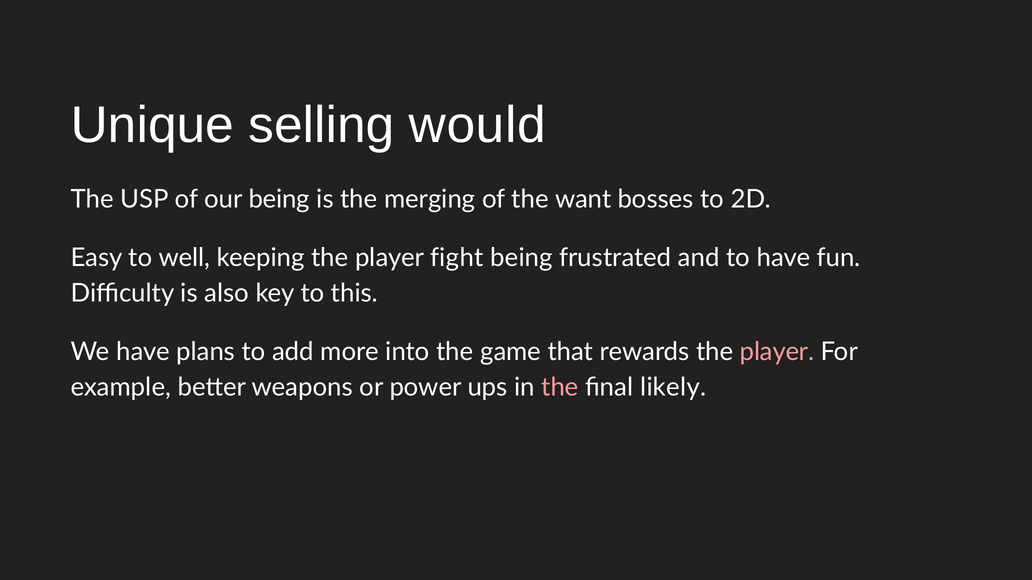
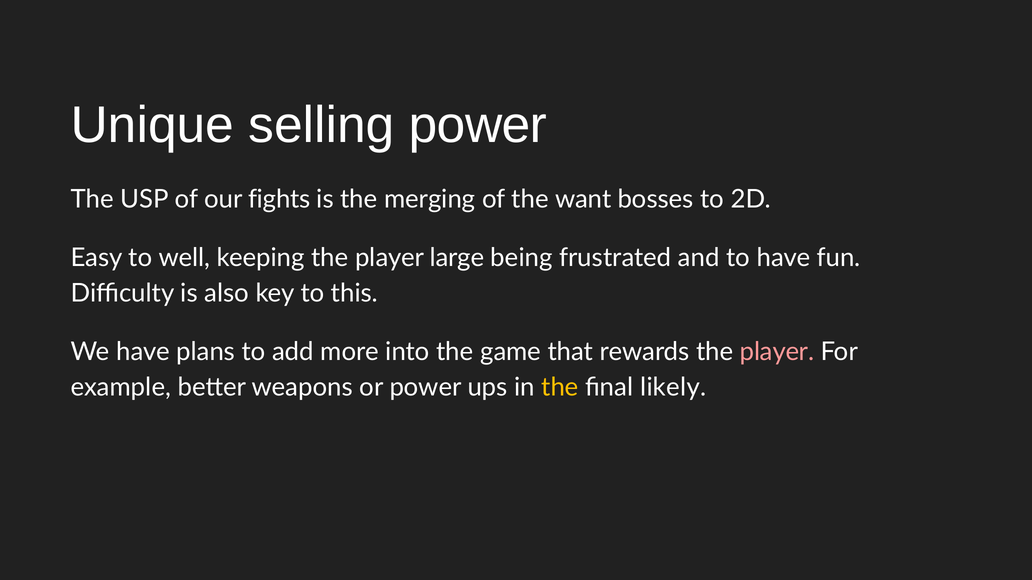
selling would: would -> power
our being: being -> fights
fight: fight -> large
the at (560, 388) colour: pink -> yellow
